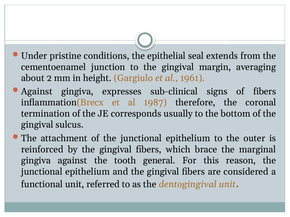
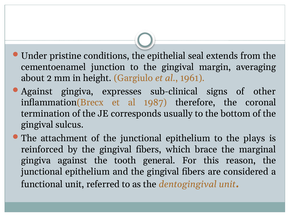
of fibers: fibers -> other
outer: outer -> plays
